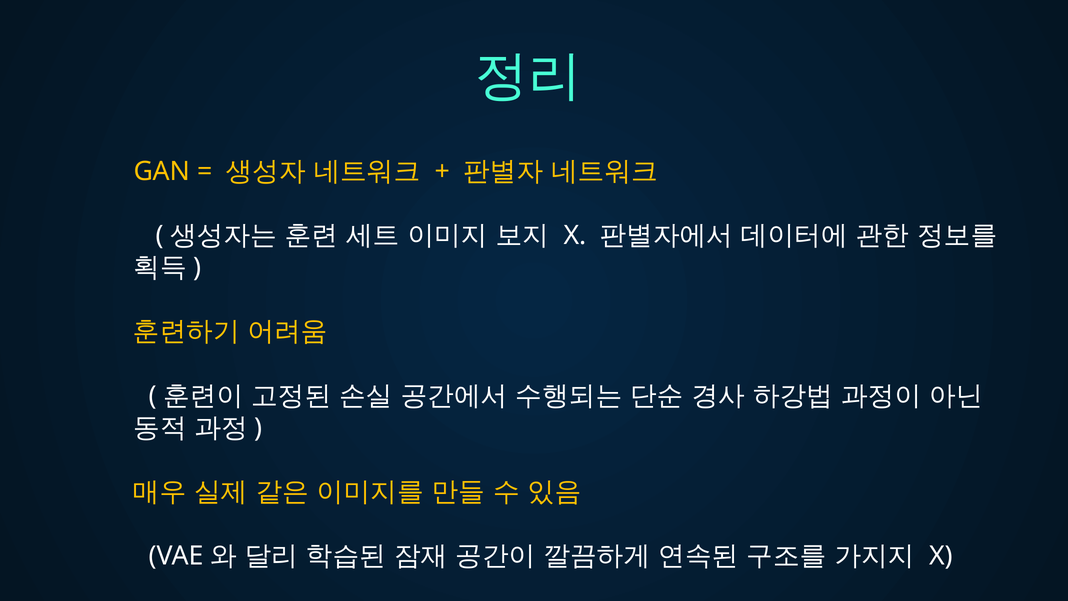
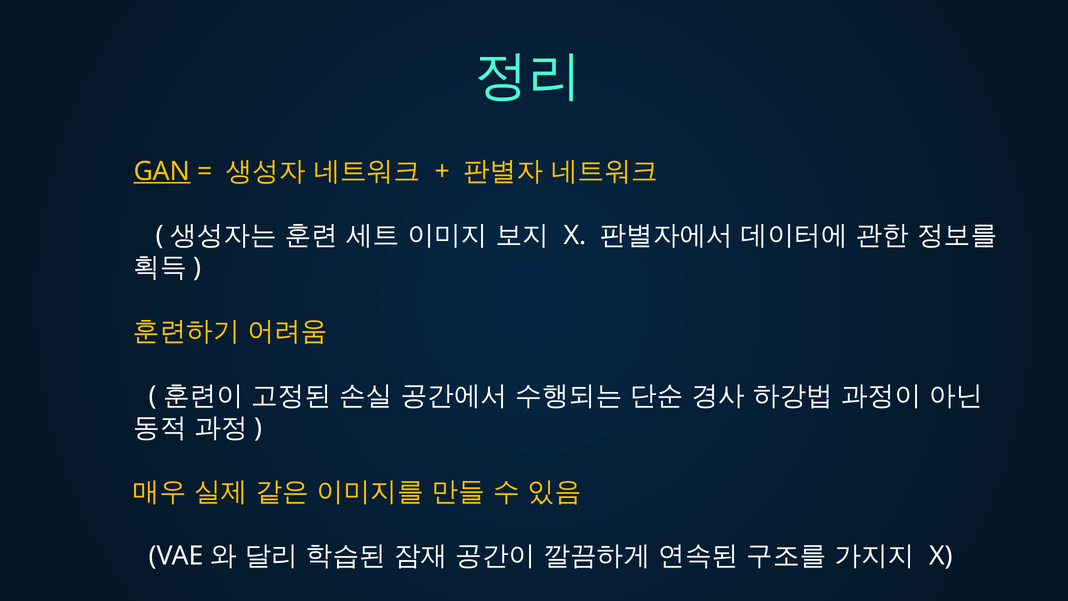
GAN underline: none -> present
